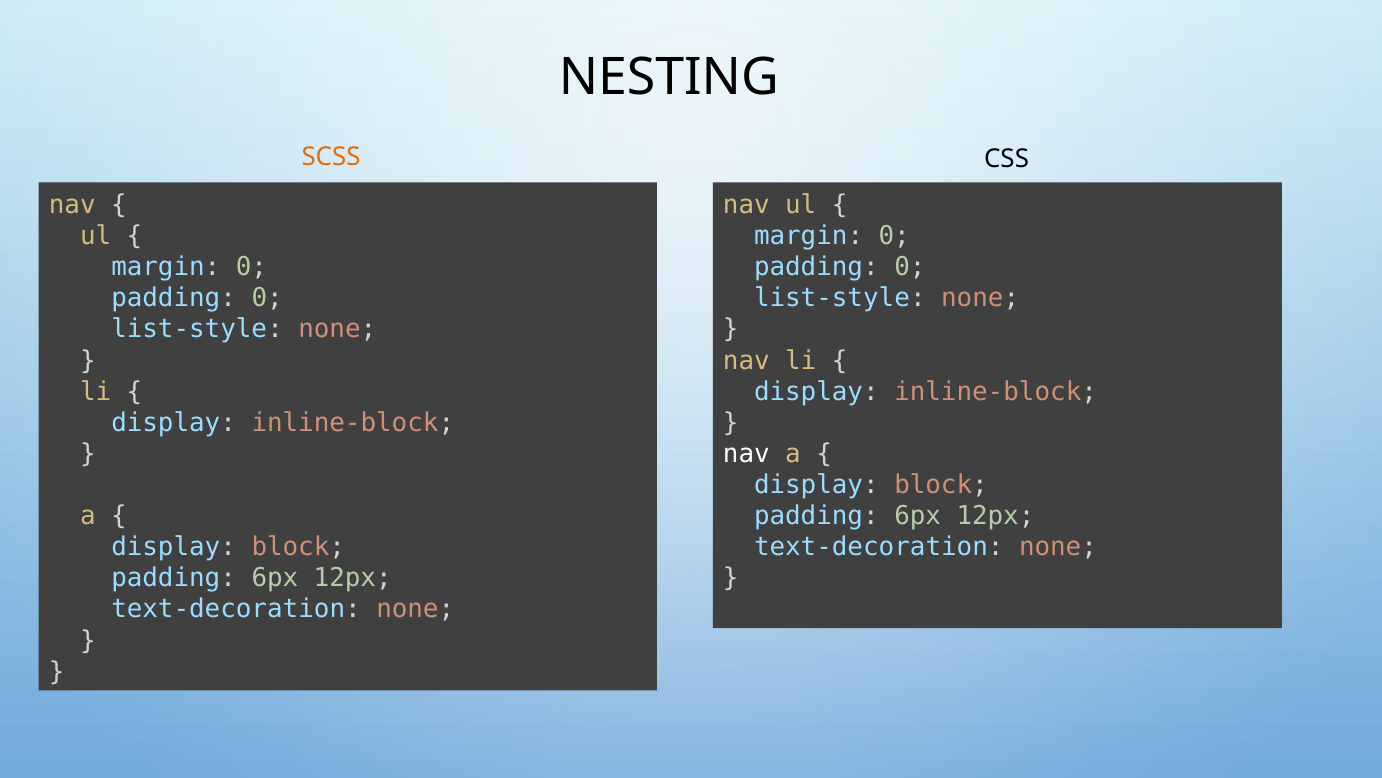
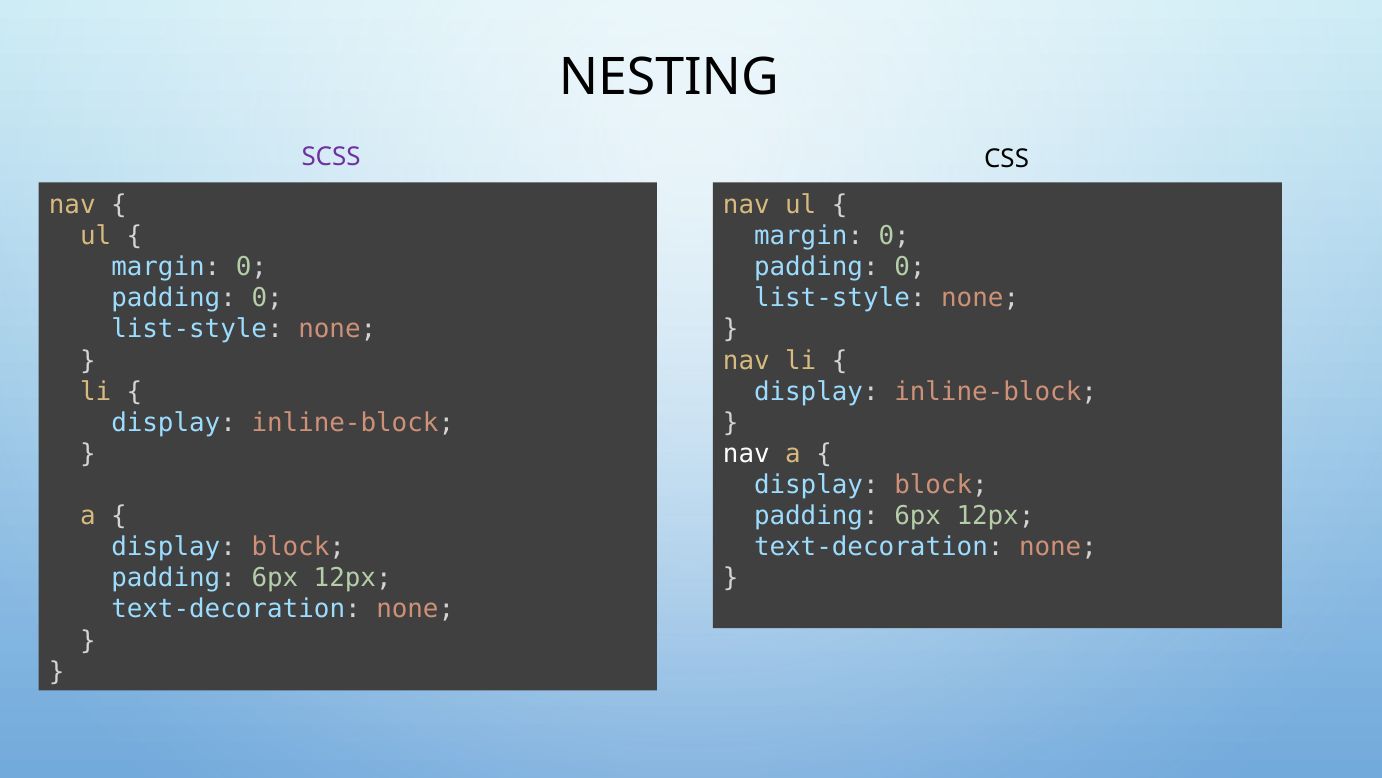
SCSS colour: orange -> purple
